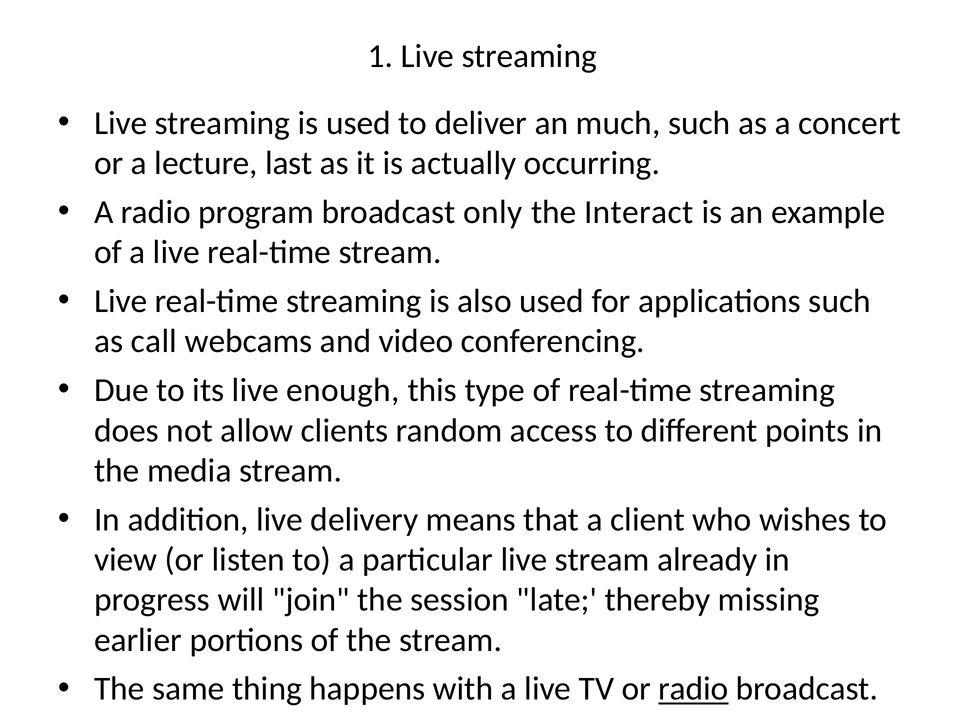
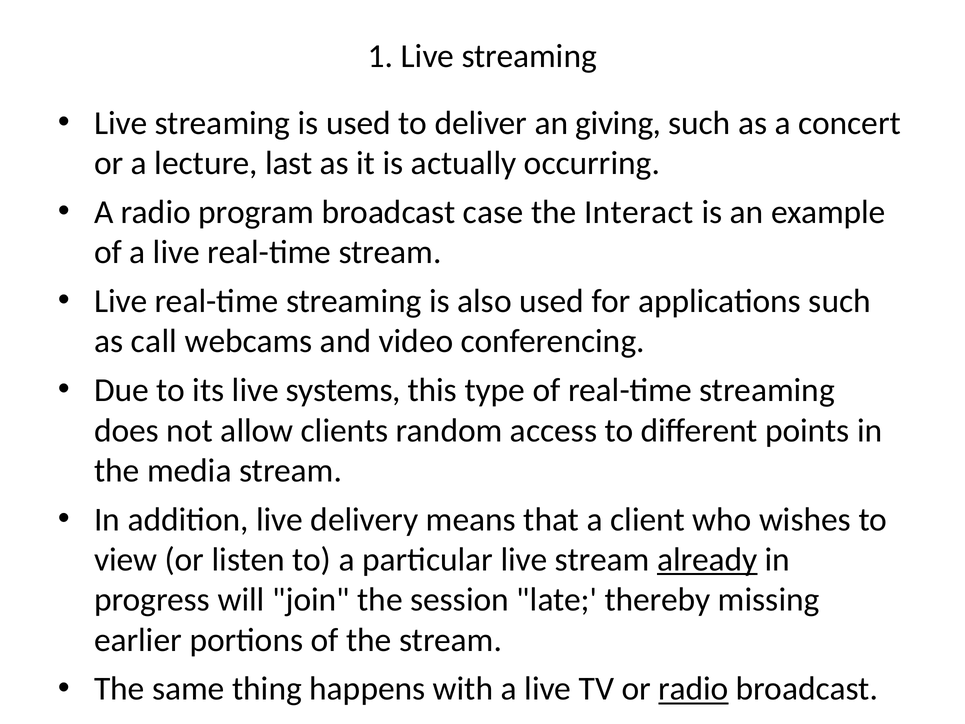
much: much -> giving
only: only -> case
enough: enough -> systems
already underline: none -> present
